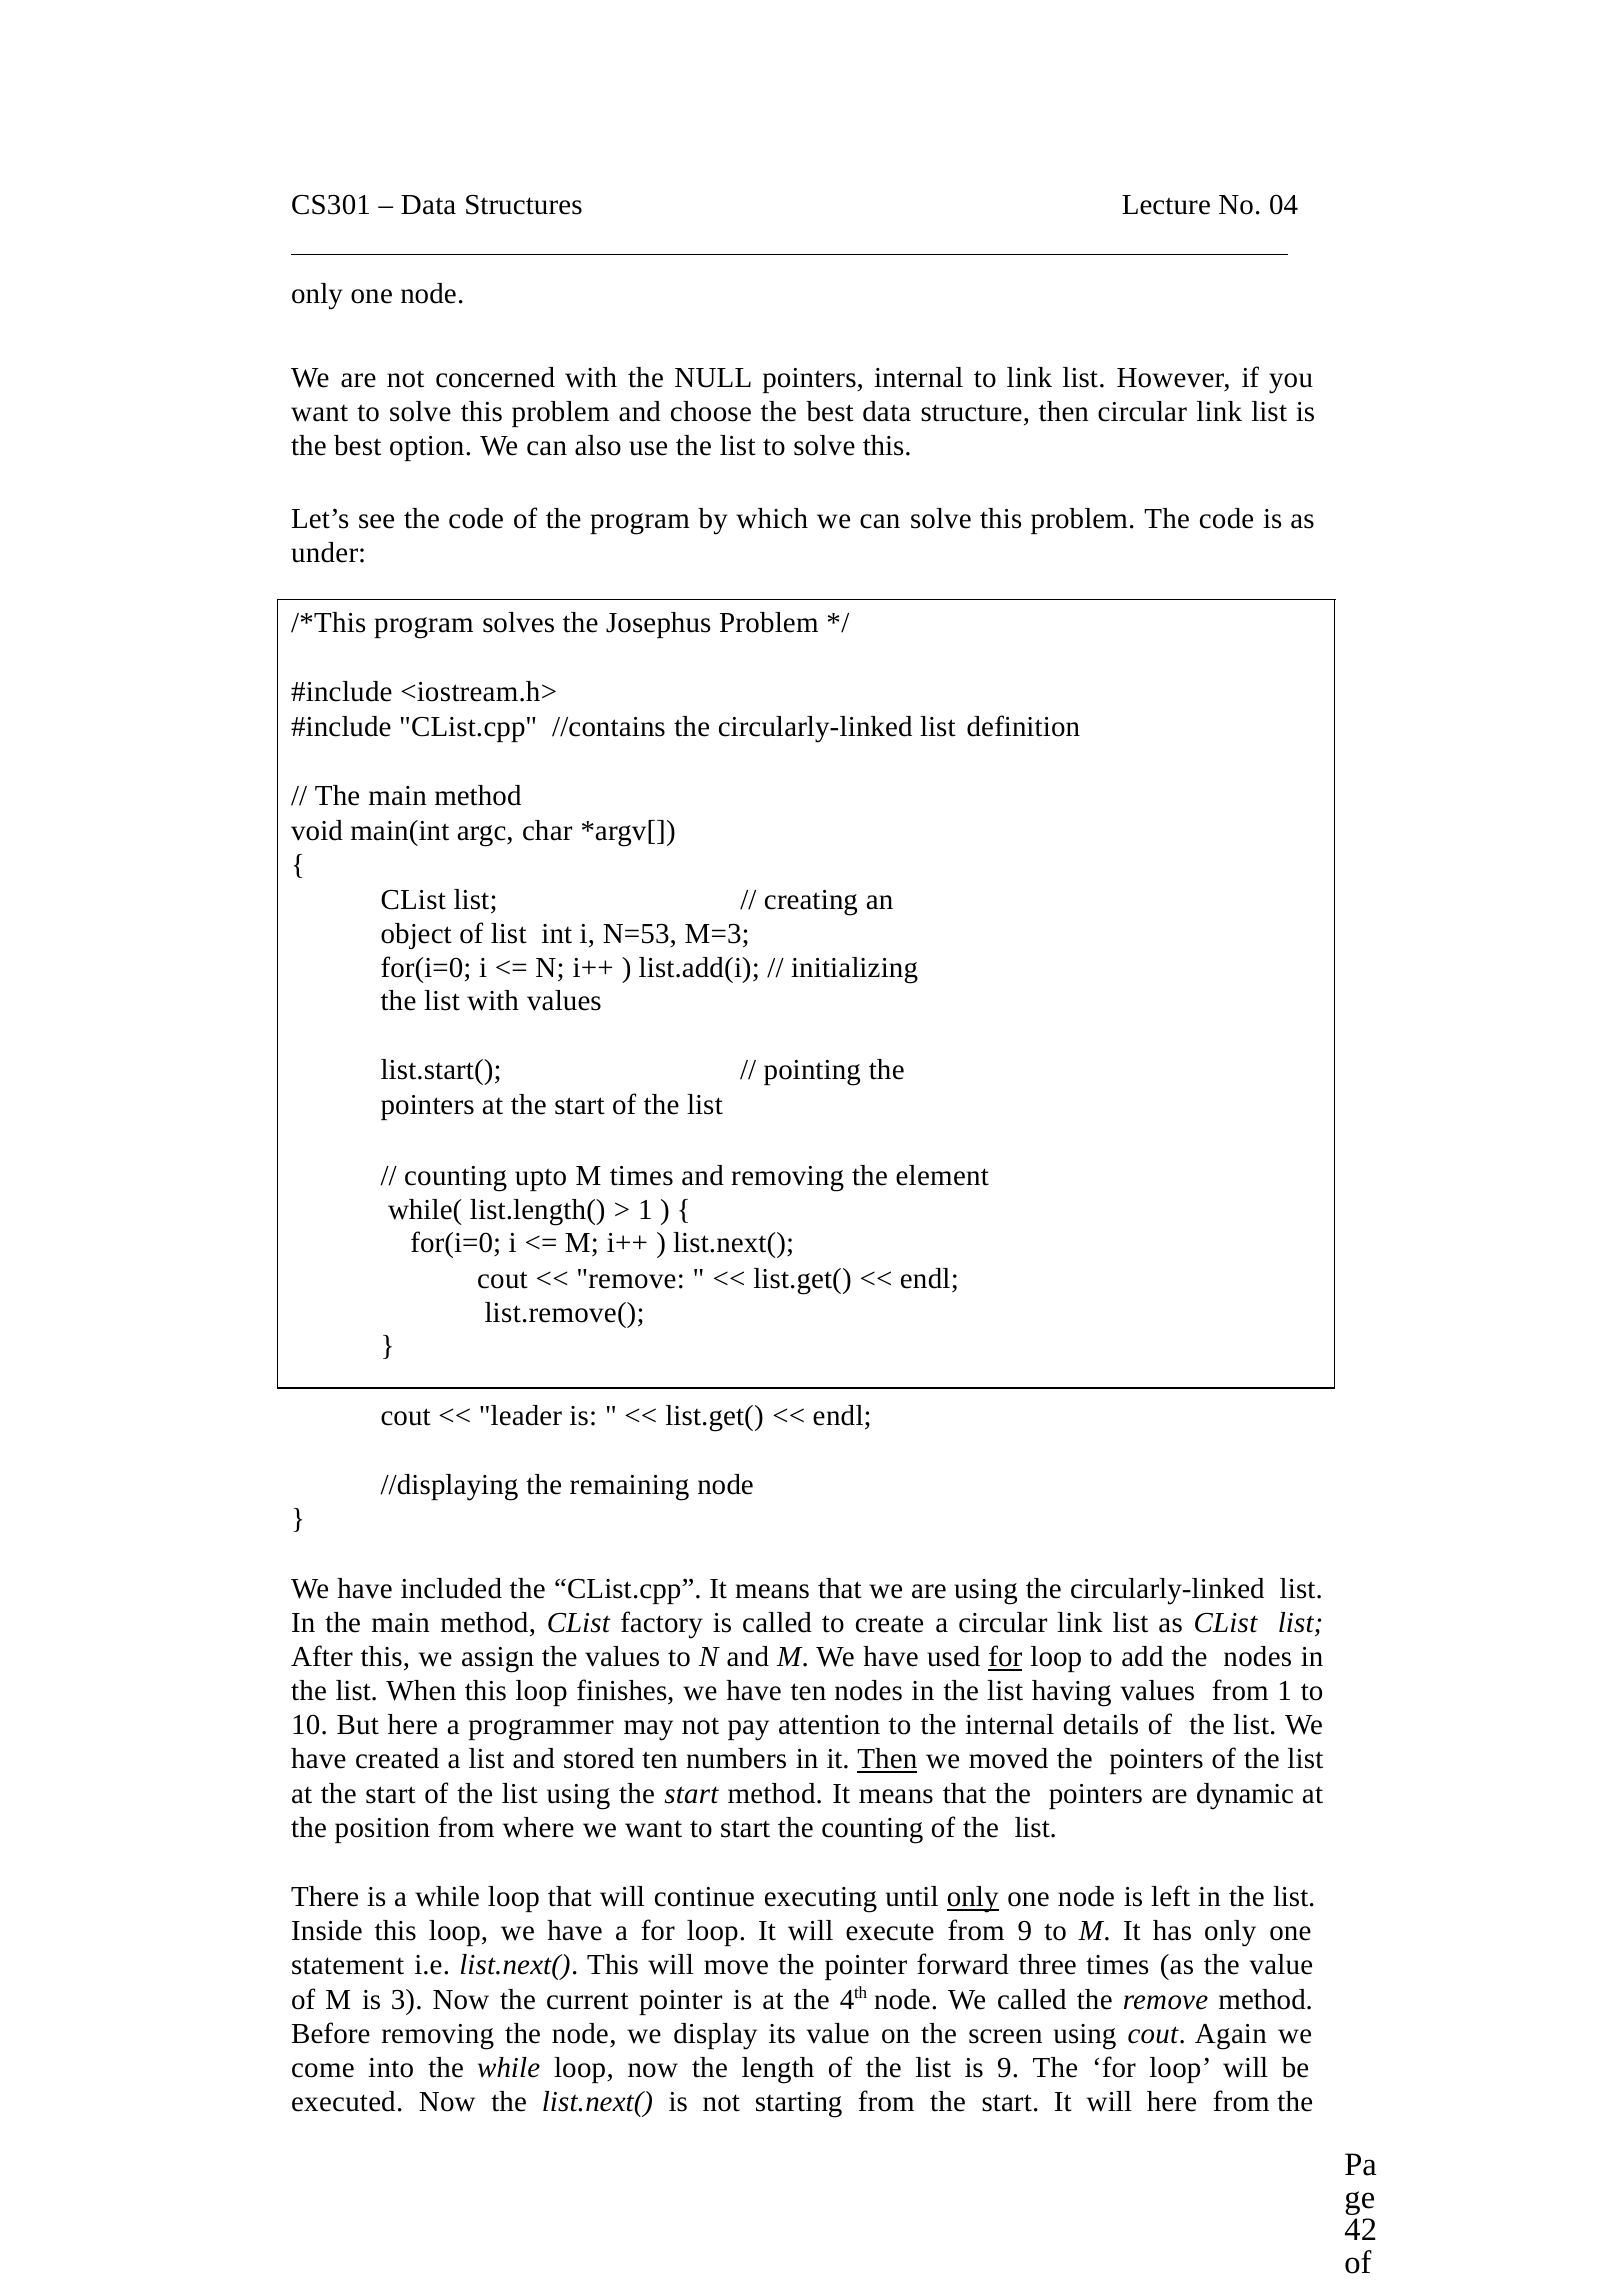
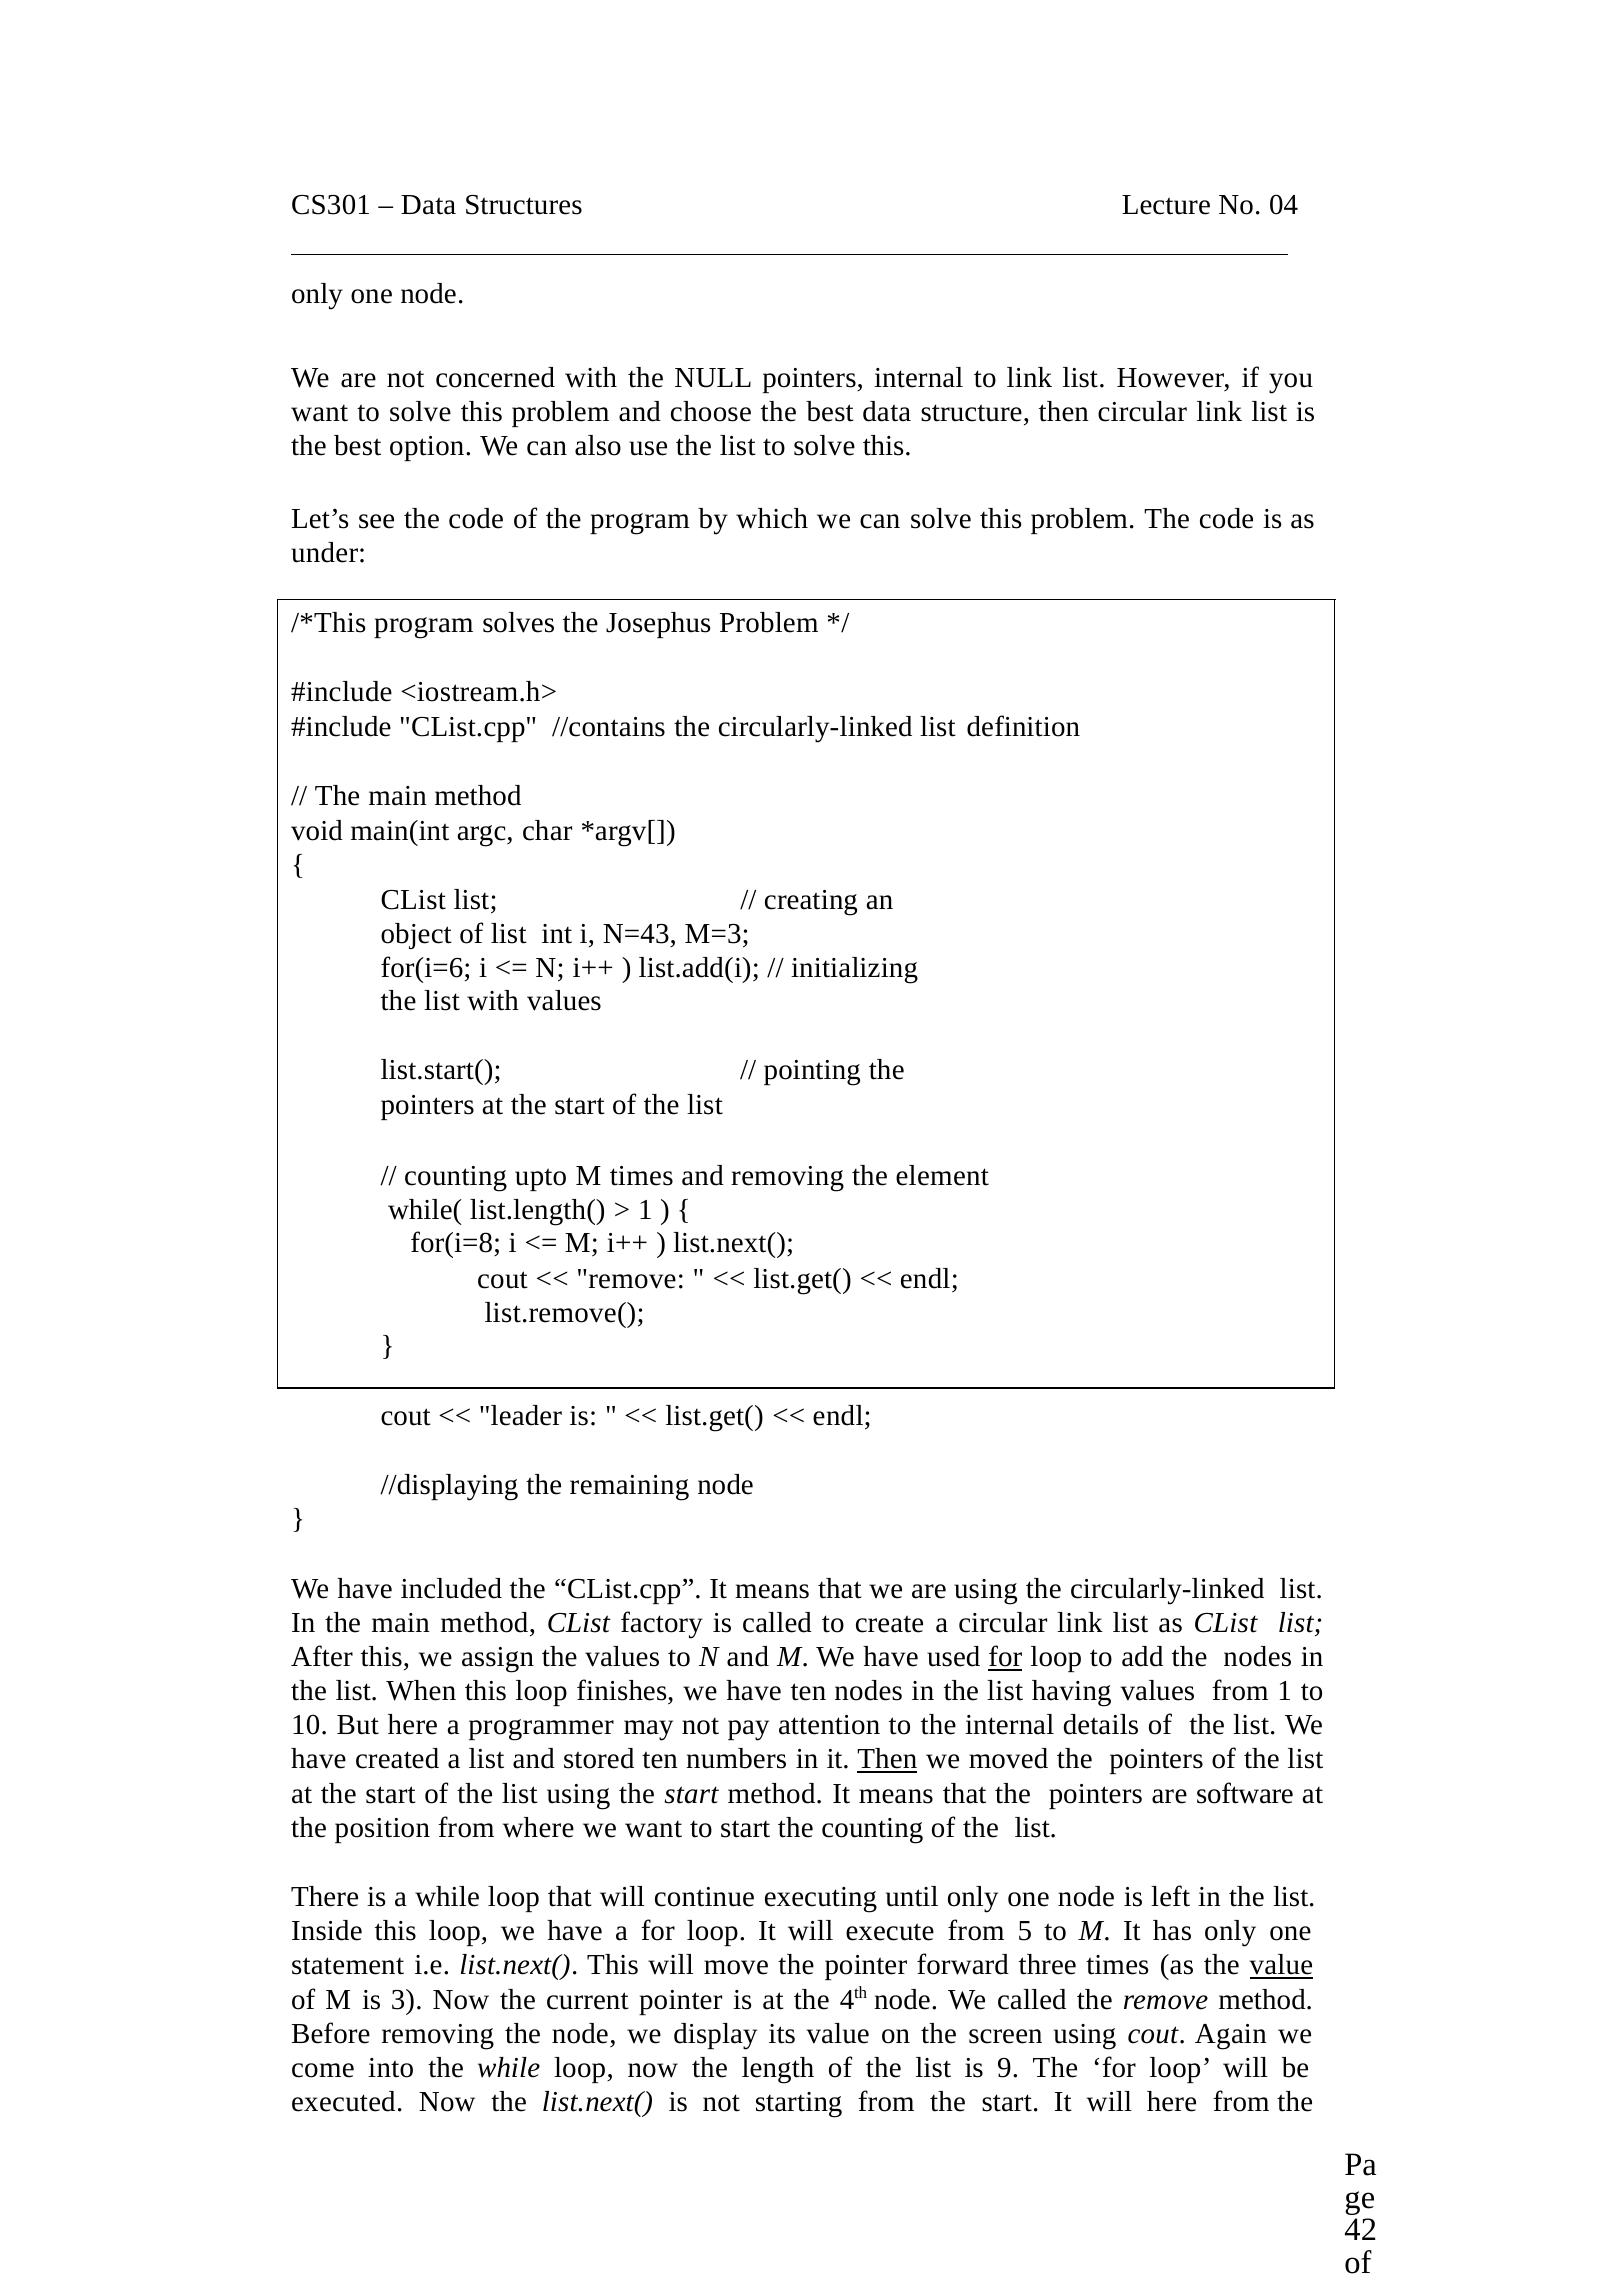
N=53: N=53 -> N=43
for(i=0 at (426, 967): for(i=0 -> for(i=6
for(i=0 at (456, 1243): for(i=0 -> for(i=8
dynamic: dynamic -> software
only at (973, 1897) underline: present -> none
from 9: 9 -> 5
value at (1281, 1965) underline: none -> present
